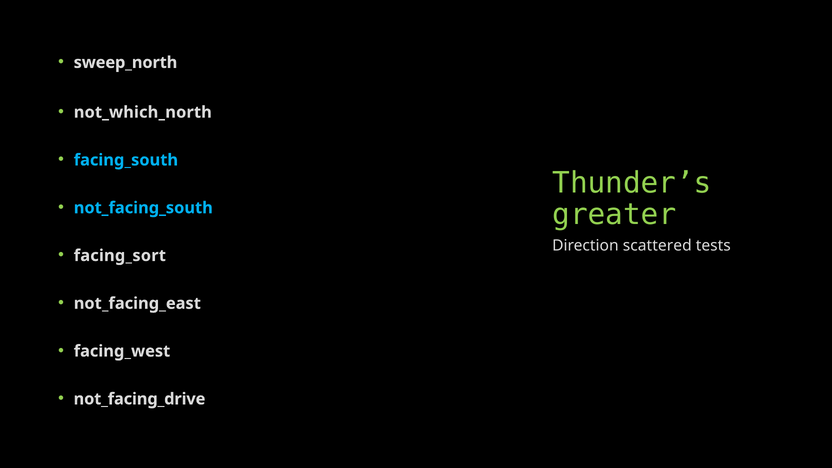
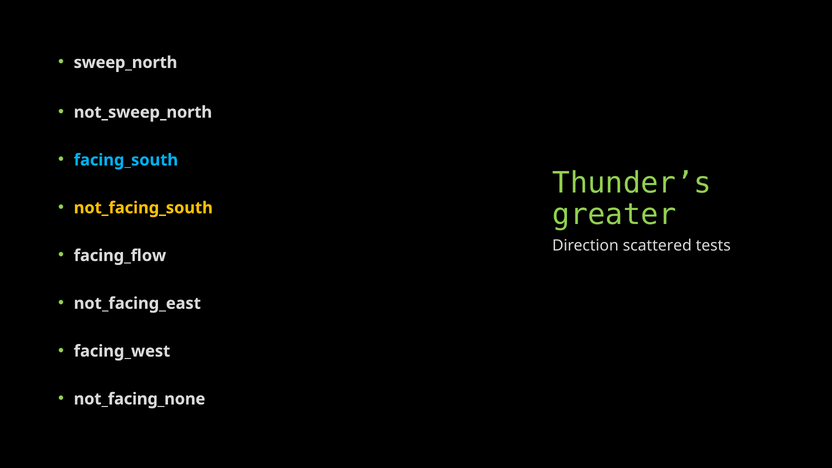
not_which_north: not_which_north -> not_sweep_north
not_facing_south colour: light blue -> yellow
facing_sort: facing_sort -> facing_flow
not_facing_drive: not_facing_drive -> not_facing_none
